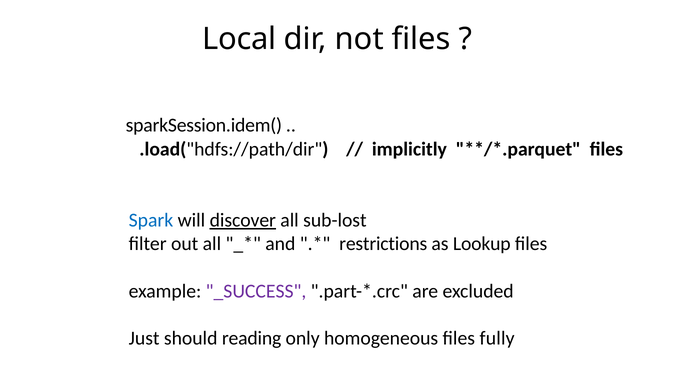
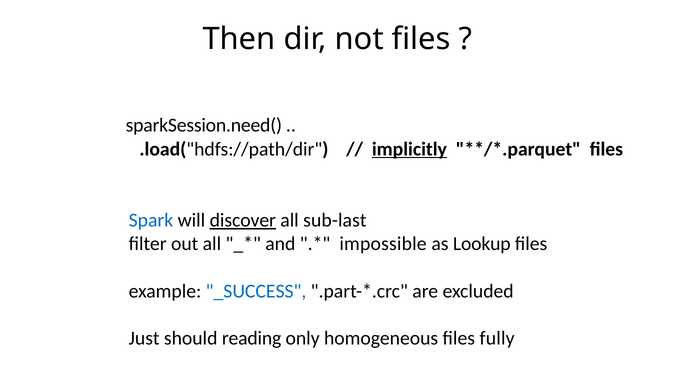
Local: Local -> Then
sparkSession.idem(: sparkSession.idem( -> sparkSession.need(
implicitly underline: none -> present
sub-lost: sub-lost -> sub-last
restrictions: restrictions -> impossible
_SUCCESS colour: purple -> blue
